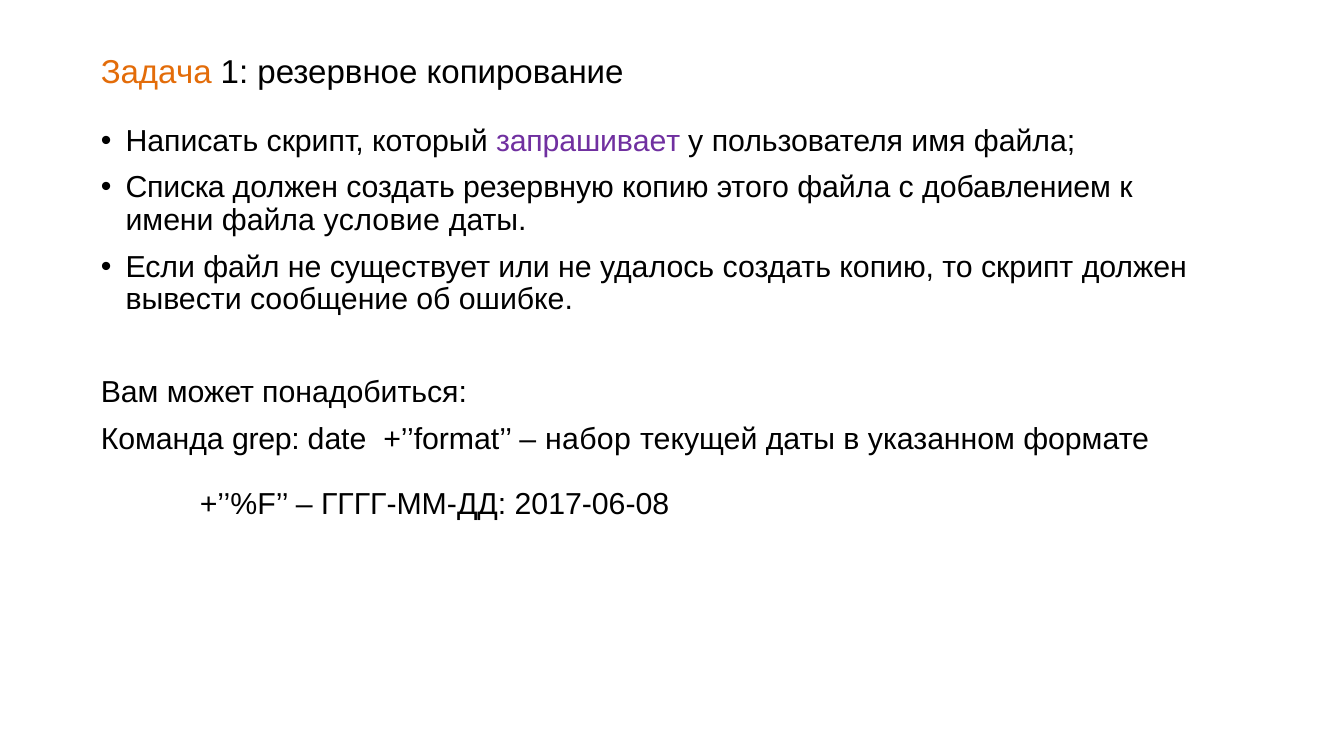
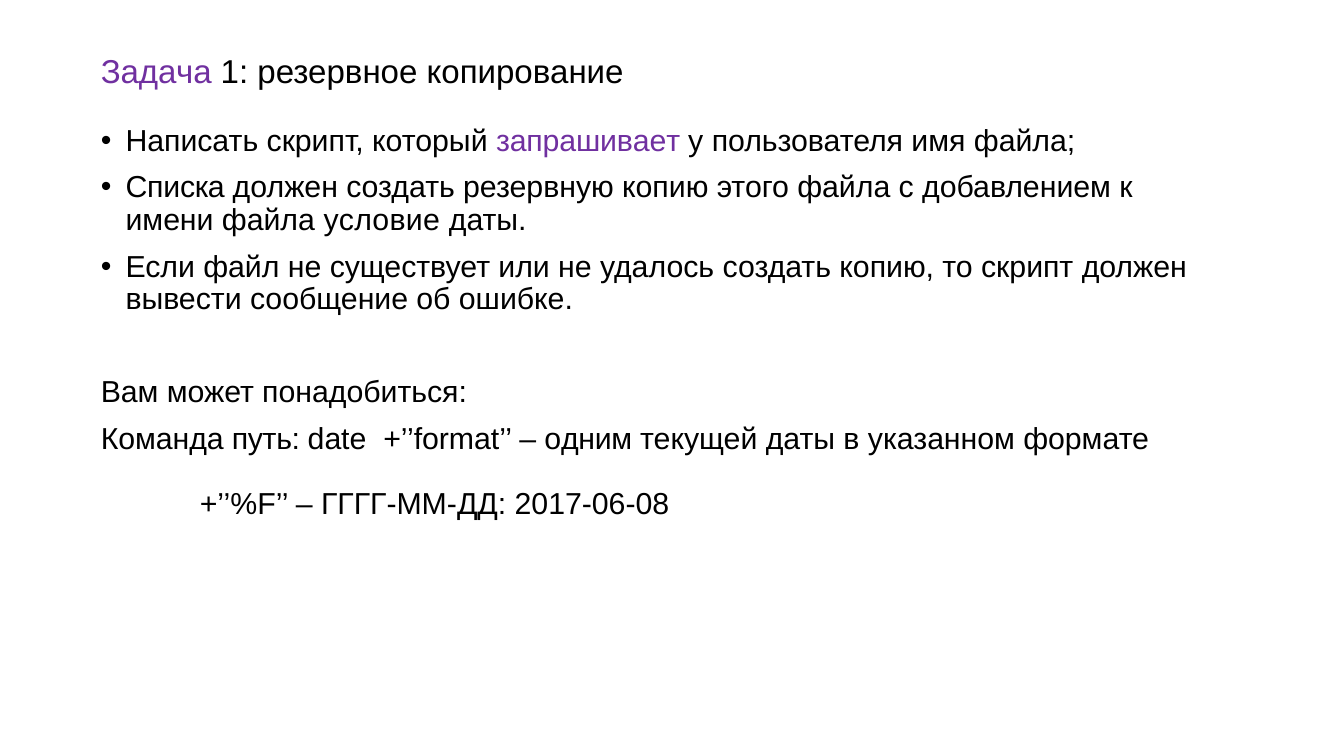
Задача colour: orange -> purple
grep: grep -> путь
набор: набор -> одним
